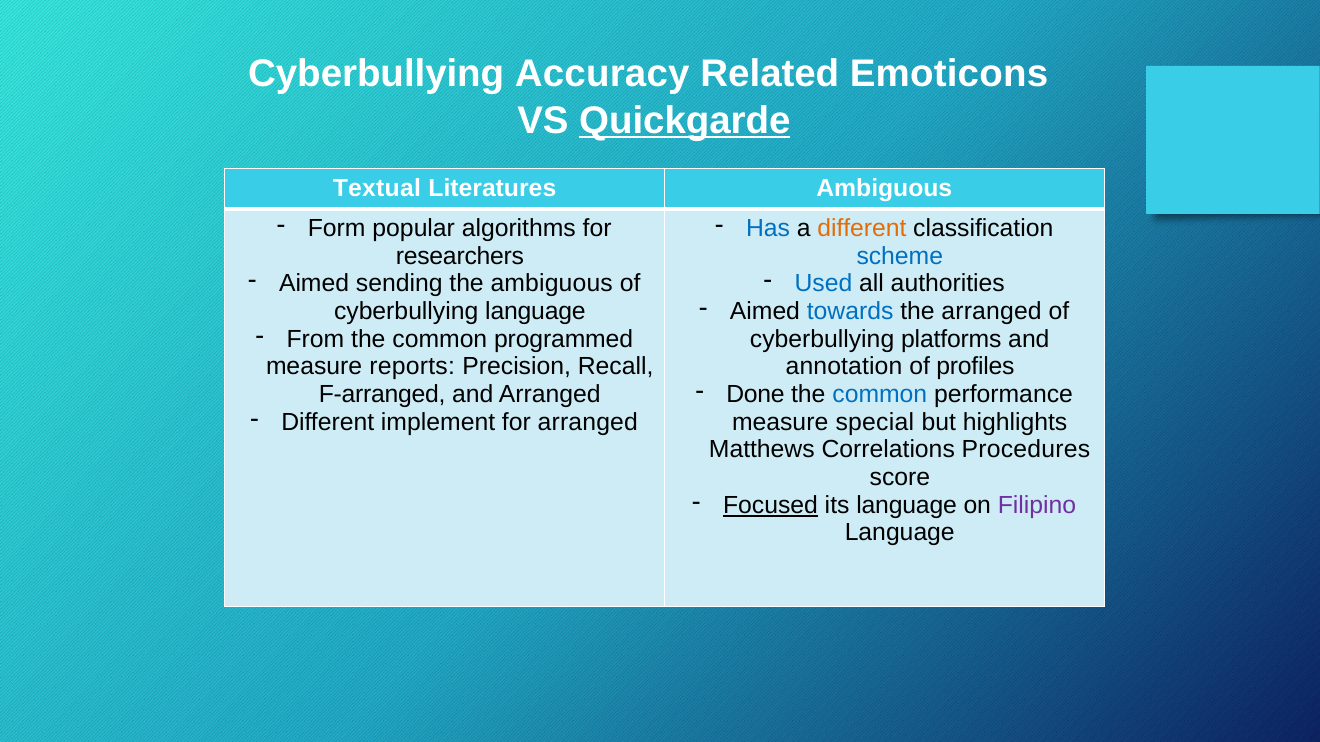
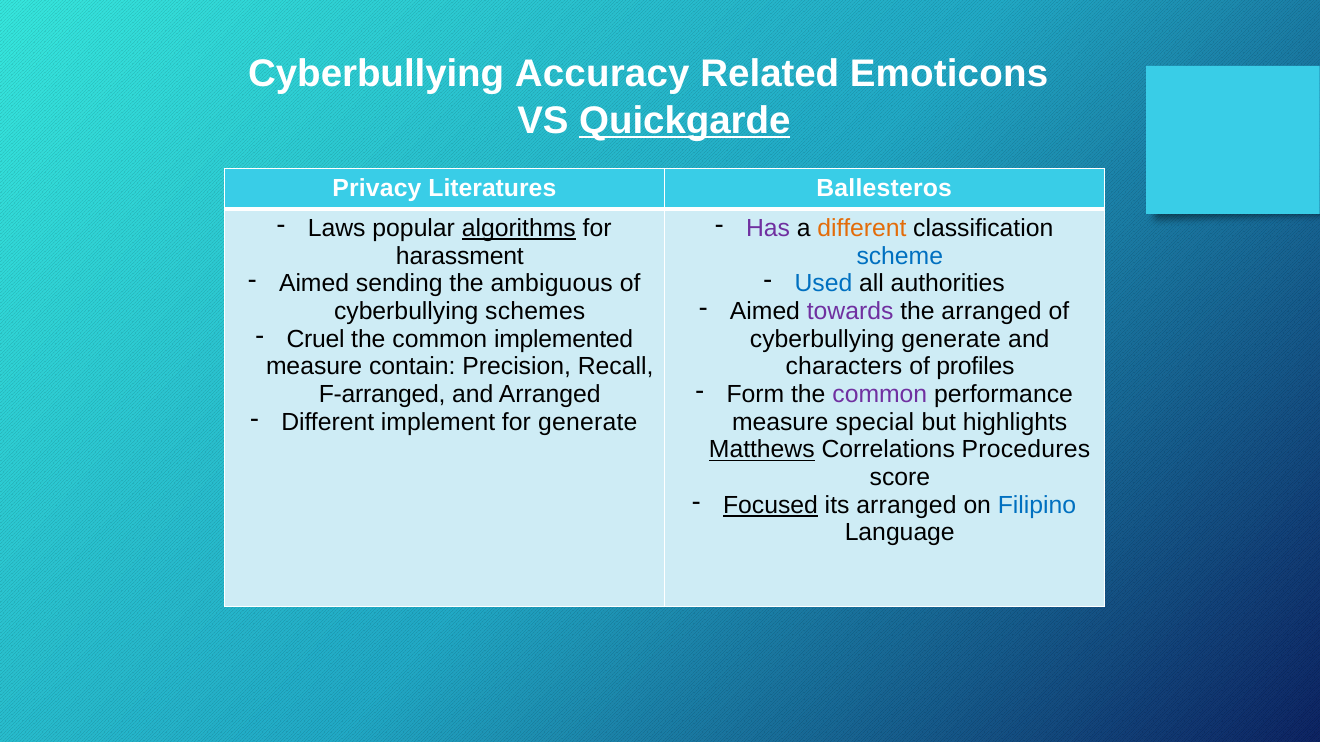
Textual: Textual -> Privacy
Literatures Ambiguous: Ambiguous -> Ballesteros
Form: Form -> Laws
algorithms underline: none -> present
Has colour: blue -> purple
researchers: researchers -> harassment
towards colour: blue -> purple
cyberbullying language: language -> schemes
From: From -> Cruel
programmed: programmed -> implemented
cyberbullying platforms: platforms -> generate
reports: reports -> contain
annotation: annotation -> characters
Done: Done -> Form
common at (880, 395) colour: blue -> purple
for arranged: arranged -> generate
Matthews underline: none -> present
its language: language -> arranged
Filipino colour: purple -> blue
